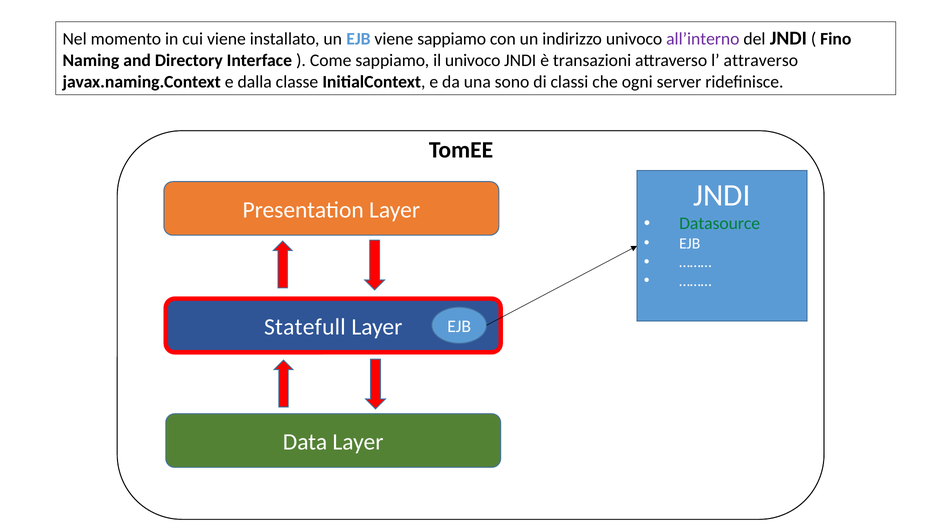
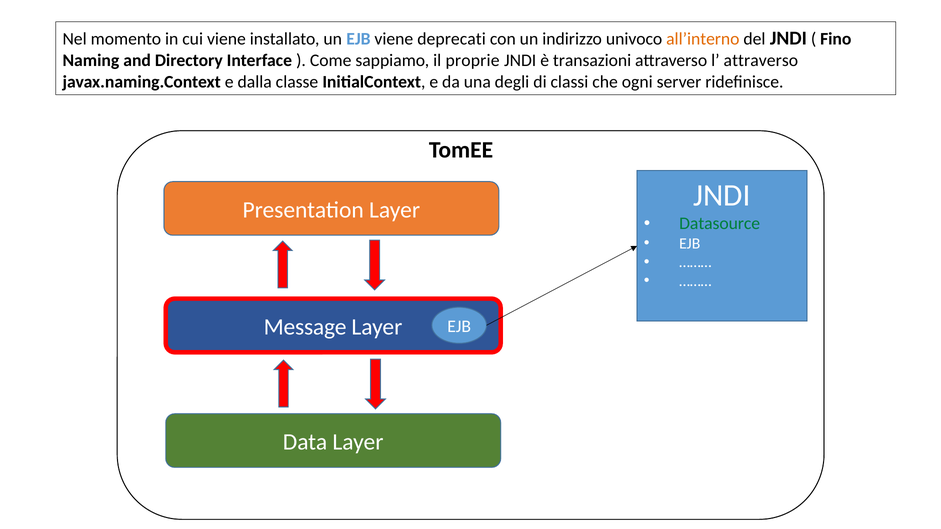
viene sappiamo: sappiamo -> deprecati
all’interno colour: purple -> orange
il univoco: univoco -> proprie
sono: sono -> degli
Statefull: Statefull -> Message
